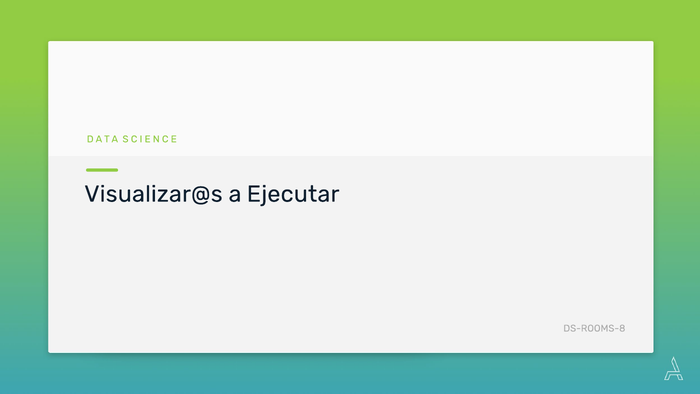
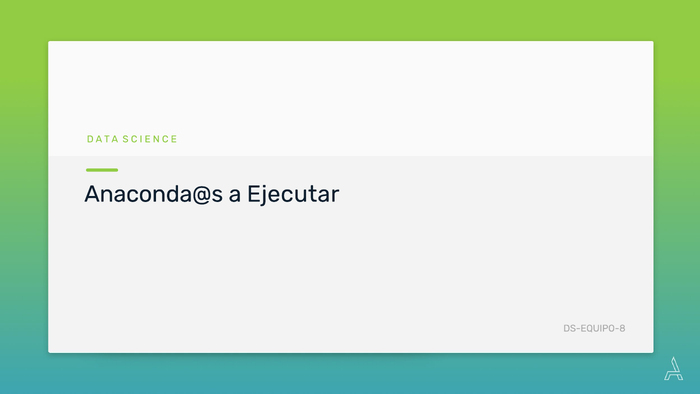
Visualizar@s: Visualizar@s -> Anaconda@s
DS-ROOMS-8: DS-ROOMS-8 -> DS-EQUIPO-8
